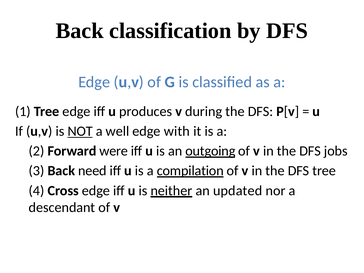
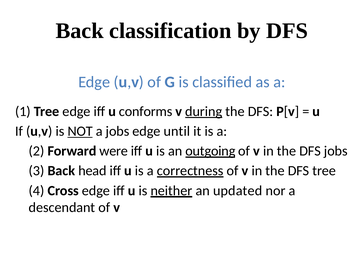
produces: produces -> conforms
during underline: none -> present
a well: well -> jobs
with: with -> until
need: need -> head
compilation: compilation -> correctness
